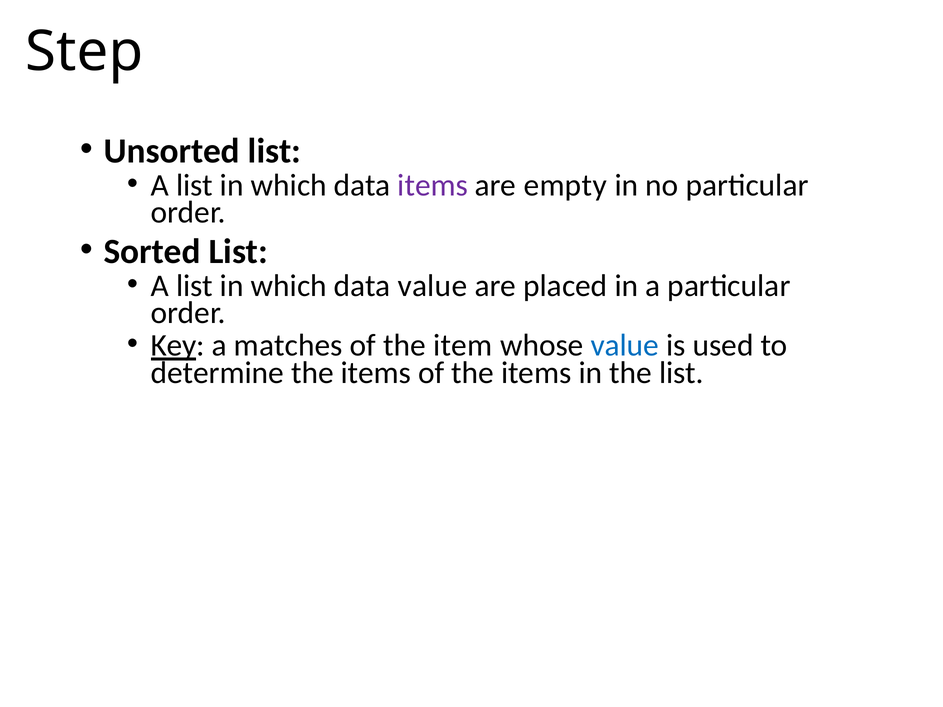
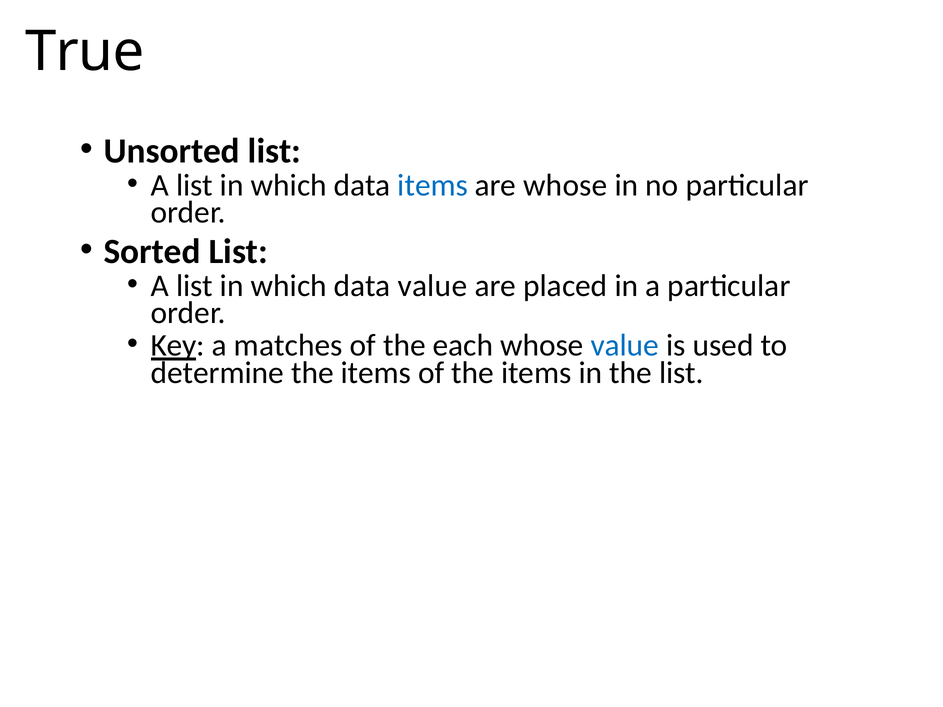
Step: Step -> True
items at (433, 185) colour: purple -> blue
are empty: empty -> whose
item: item -> each
